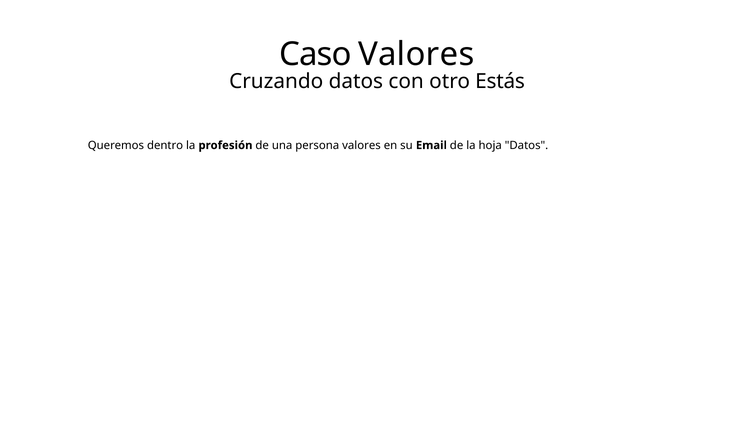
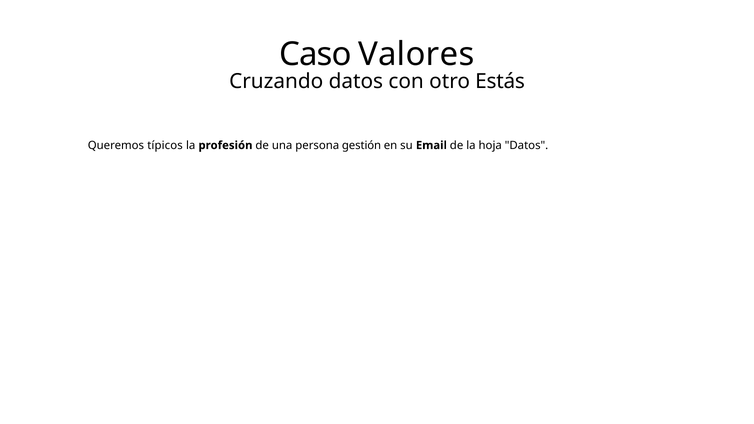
dentro: dentro -> típicos
persona valores: valores -> gestión
